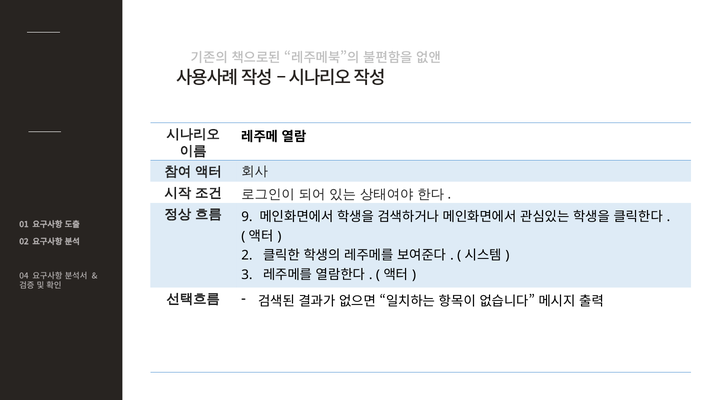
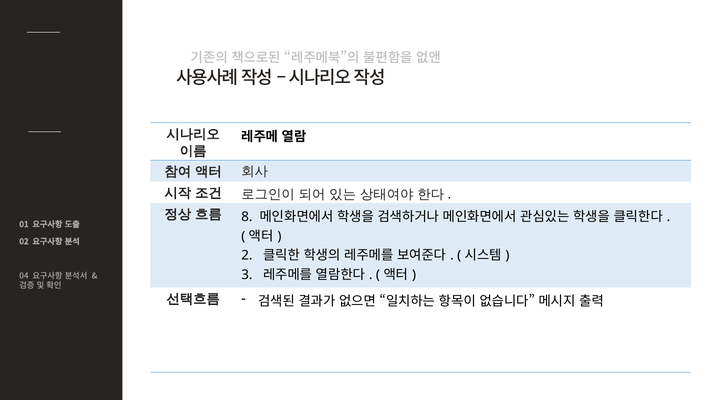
9: 9 -> 8
